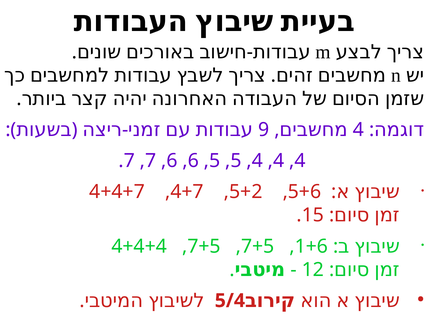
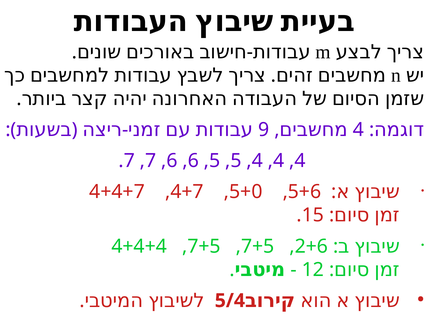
5+2: 5+2 -> 5+0
1+6: 1+6 -> 2+6
